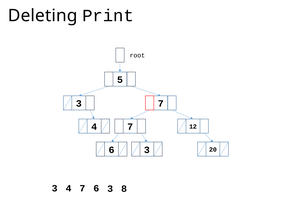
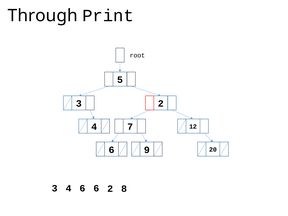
Deleting: Deleting -> Through
3 7: 7 -> 2
3 at (147, 150): 3 -> 9
3 4 7: 7 -> 6
3 at (110, 189): 3 -> 2
